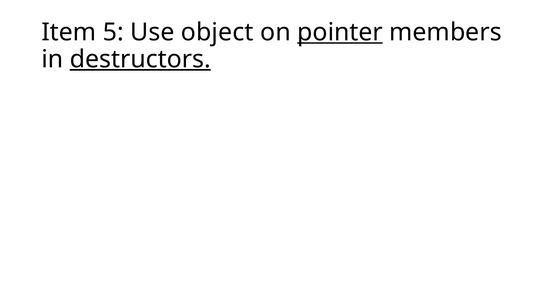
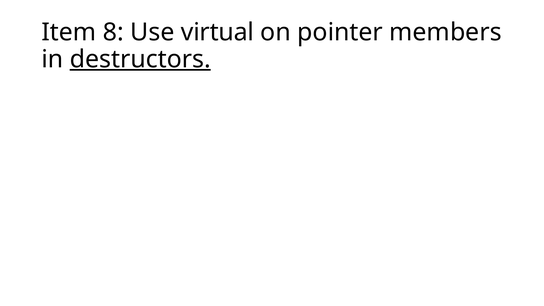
5: 5 -> 8
object: object -> virtual
pointer underline: present -> none
